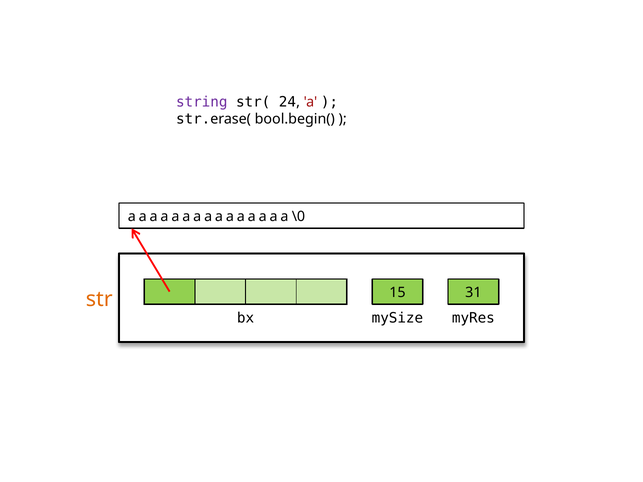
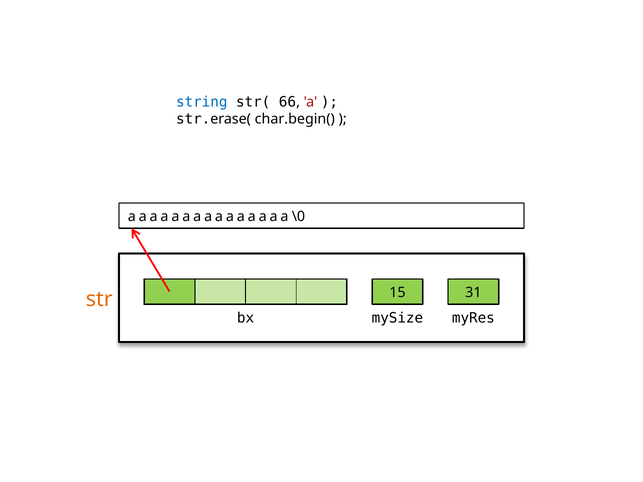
string colour: purple -> blue
24: 24 -> 66
bool.begin(: bool.begin( -> char.begin(
